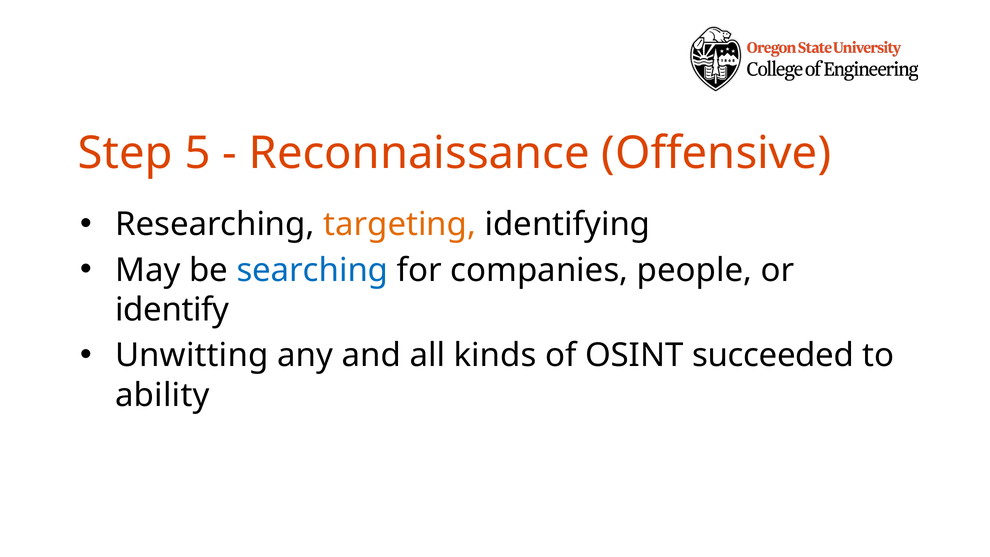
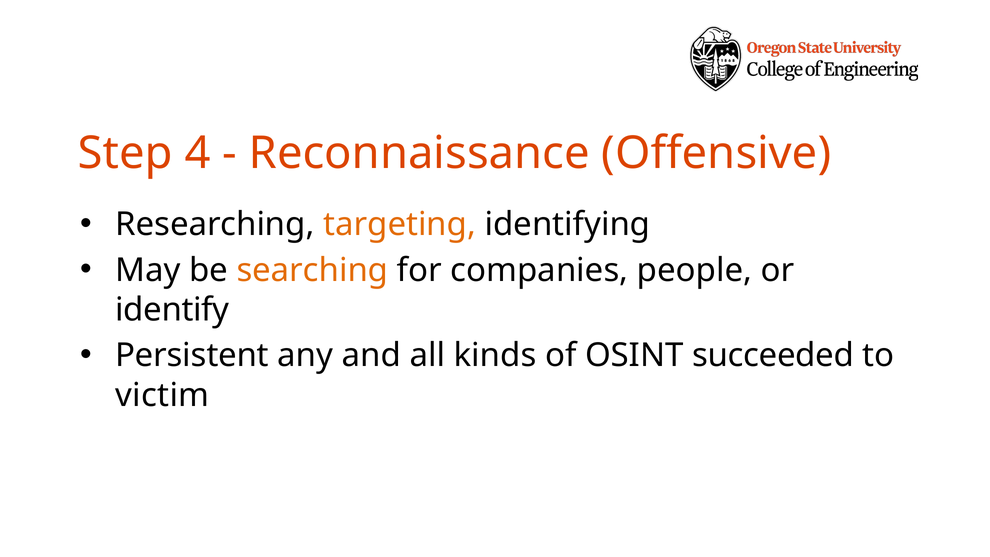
5: 5 -> 4
searching colour: blue -> orange
Unwitting: Unwitting -> Persistent
ability: ability -> victim
